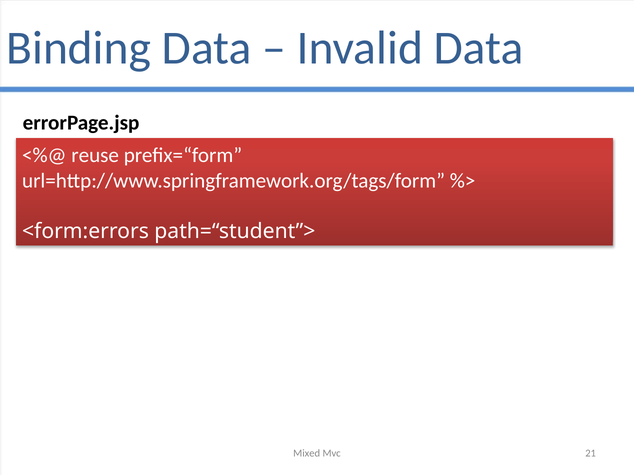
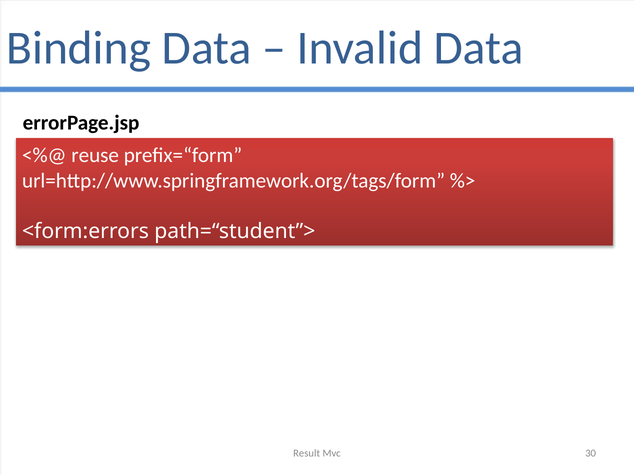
Mixed: Mixed -> Result
21: 21 -> 30
